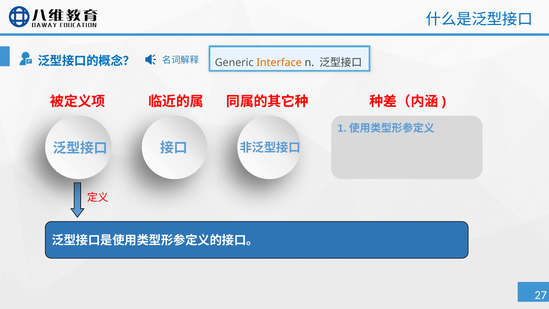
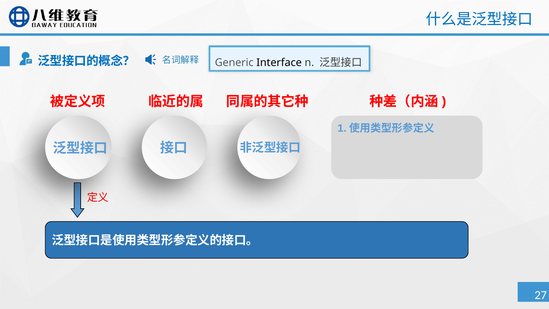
Interface colour: orange -> black
